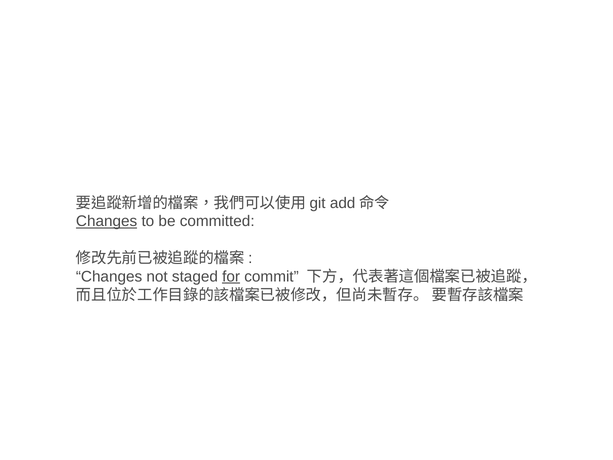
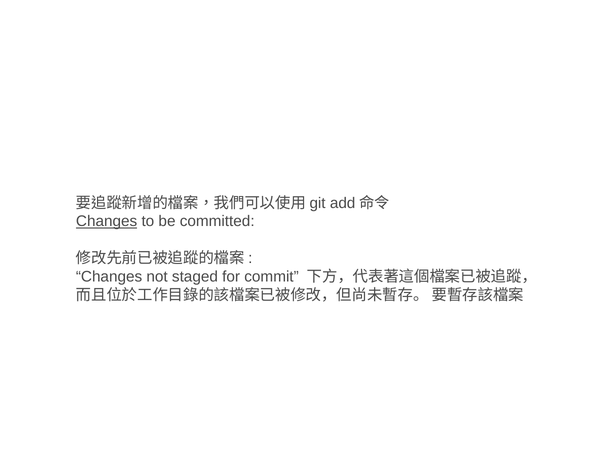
for underline: present -> none
